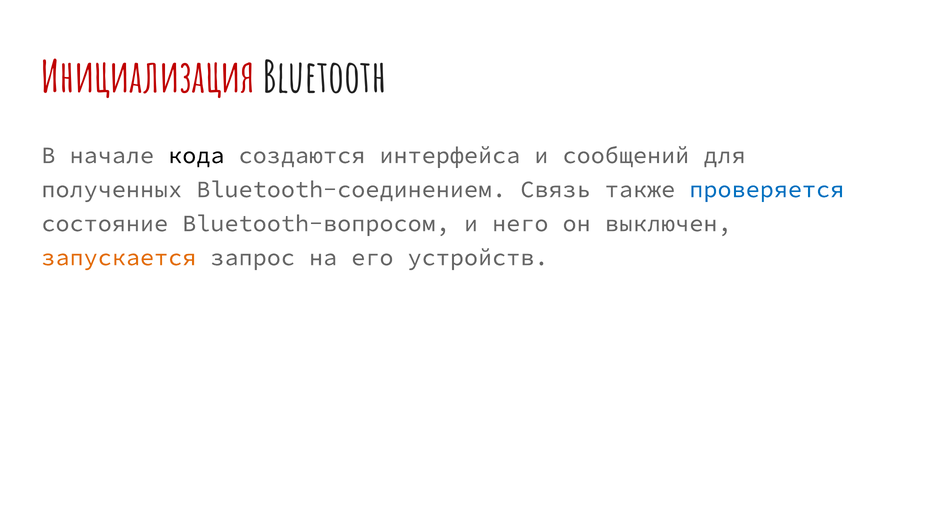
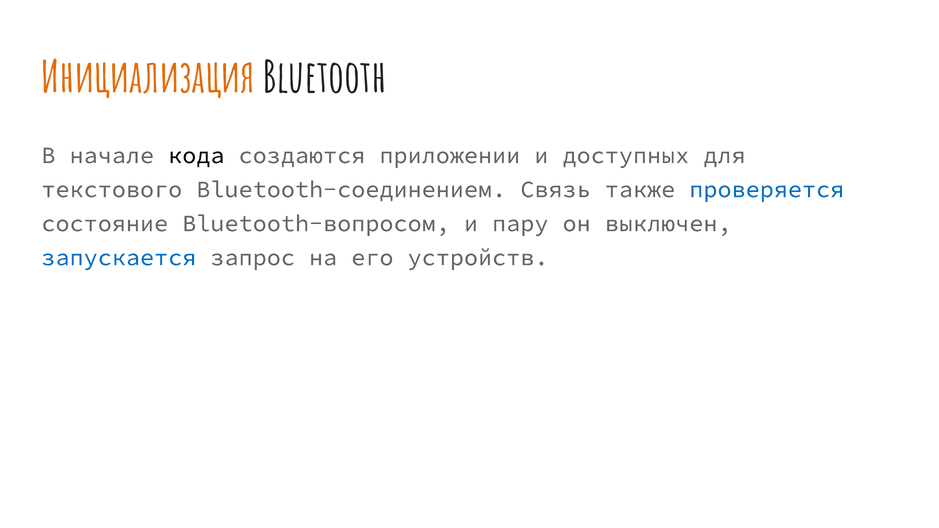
Инициализация colour: red -> orange
интерфейса: интерфейса -> приложении
сообщений: сообщений -> доступных
полученных: полученных -> текстового
него: него -> пару
запускается colour: orange -> blue
